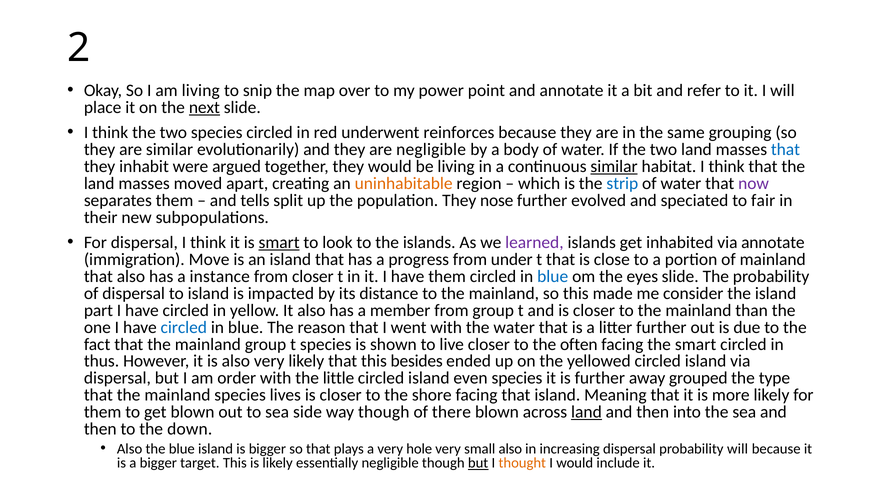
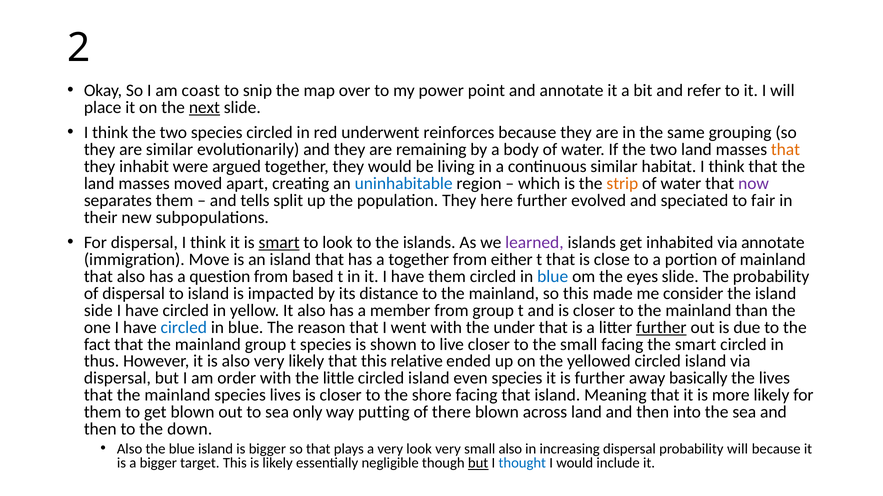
am living: living -> coast
are negligible: negligible -> remaining
that at (785, 150) colour: blue -> orange
similar at (614, 167) underline: present -> none
uninhabitable colour: orange -> blue
strip colour: blue -> orange
nose: nose -> here
a progress: progress -> together
under: under -> either
instance: instance -> question
from closer: closer -> based
part: part -> side
the water: water -> under
further at (661, 328) underline: none -> present
the often: often -> small
besides: besides -> relative
grouped: grouped -> basically
the type: type -> lives
side: side -> only
way though: though -> putting
land at (586, 413) underline: present -> none
very hole: hole -> look
thought colour: orange -> blue
